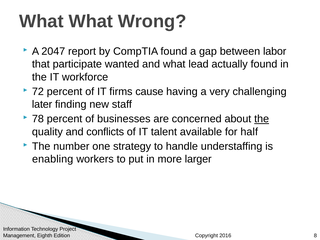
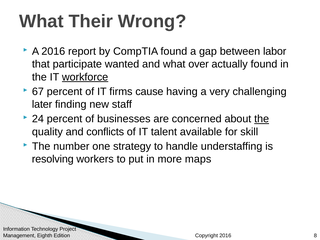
What What: What -> Their
A 2047: 2047 -> 2016
lead: lead -> over
workforce underline: none -> present
72: 72 -> 67
78: 78 -> 24
half: half -> skill
enabling: enabling -> resolving
larger: larger -> maps
